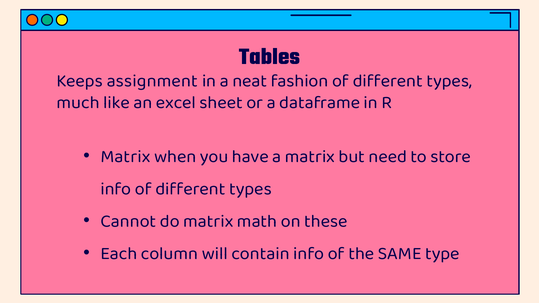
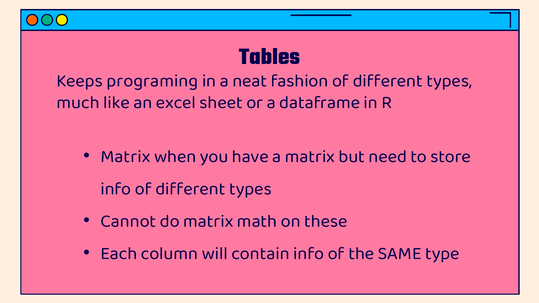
assignment: assignment -> programing
